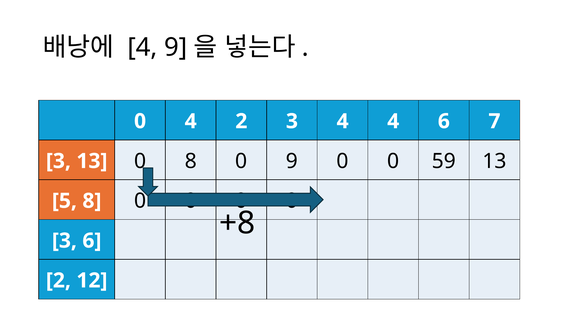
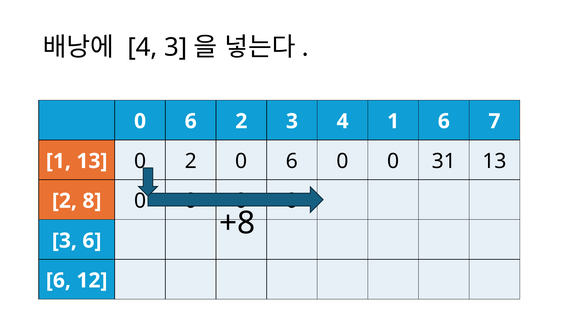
4 9: 9 -> 3
4 at (191, 121): 4 -> 6
4 4: 4 -> 1
3 at (58, 161): 3 -> 1
8 at (191, 161): 8 -> 2
9 at (292, 161): 9 -> 6
59: 59 -> 31
5 at (64, 201): 5 -> 2
2 at (58, 281): 2 -> 6
